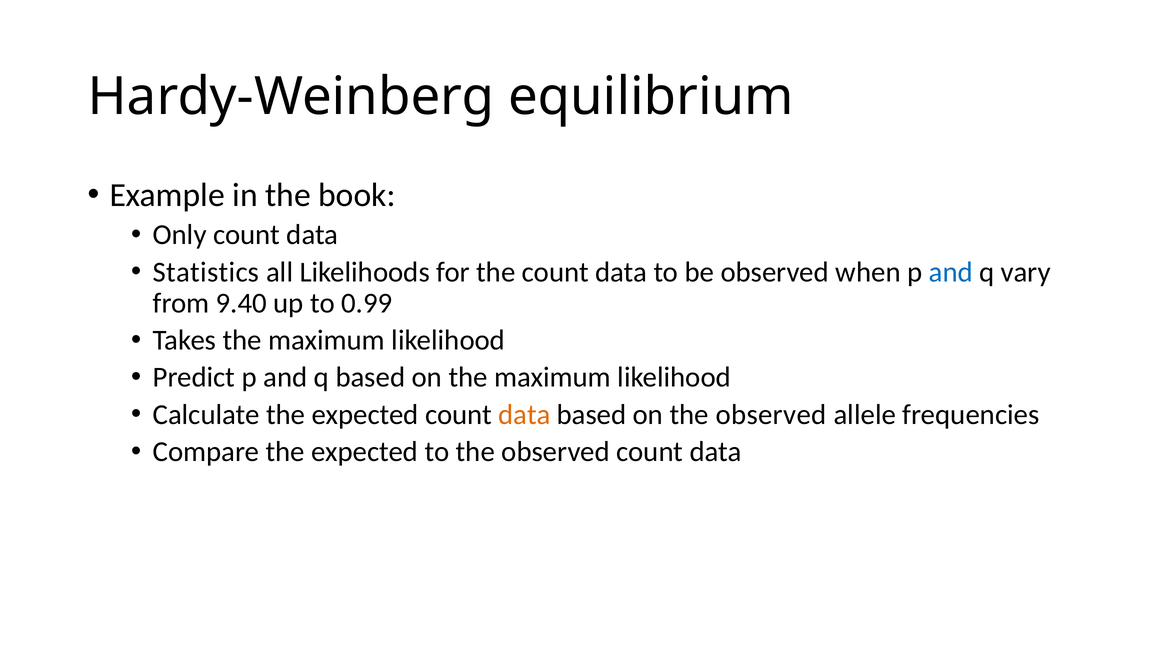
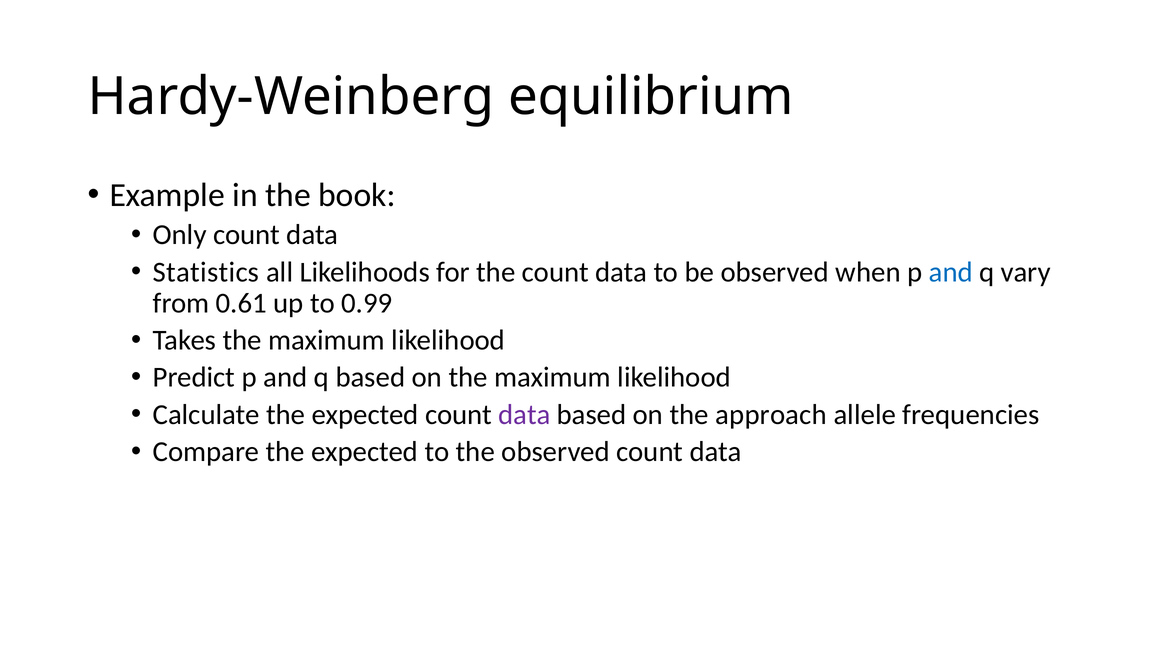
9.40: 9.40 -> 0.61
data at (524, 414) colour: orange -> purple
on the observed: observed -> approach
